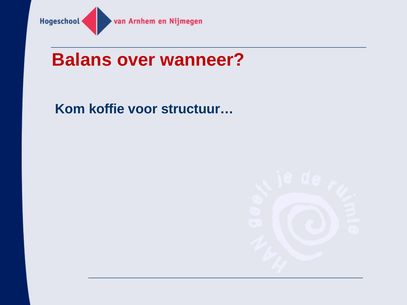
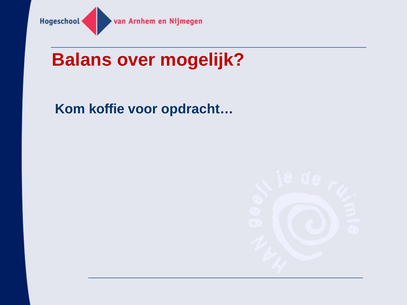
wanneer: wanneer -> mogelijk
structuur…: structuur… -> opdracht…
